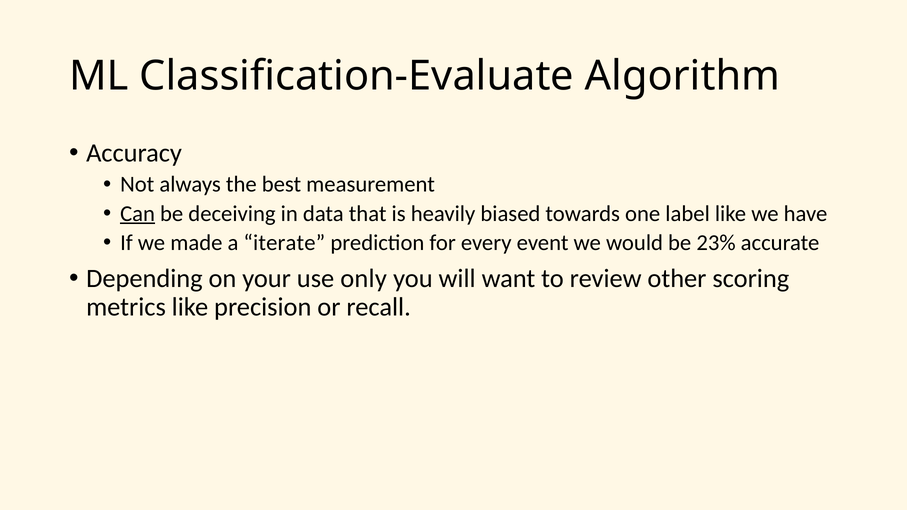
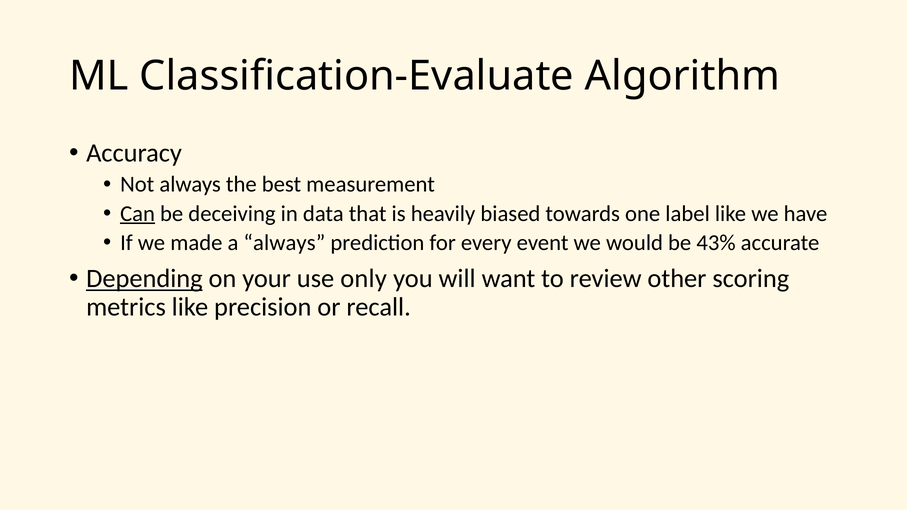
a iterate: iterate -> always
23%: 23% -> 43%
Depending underline: none -> present
